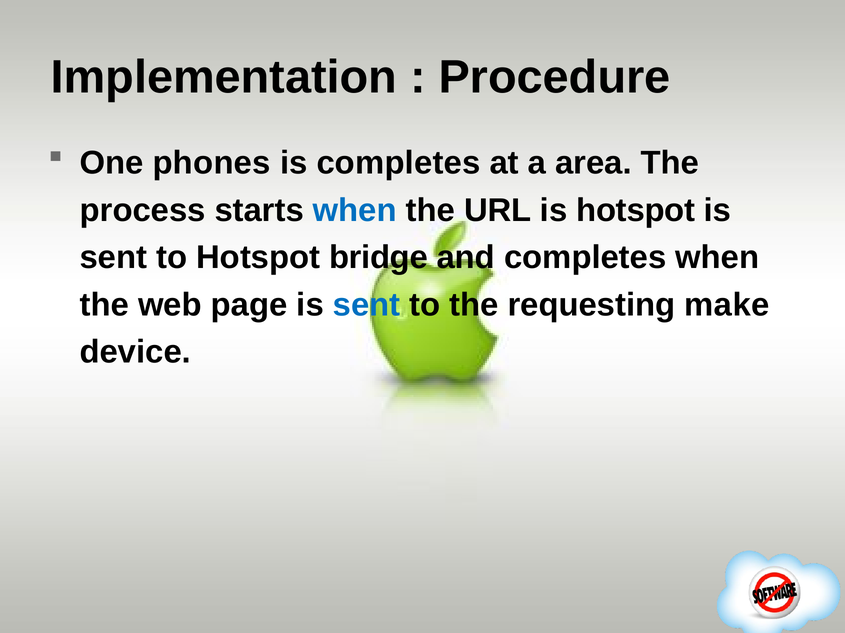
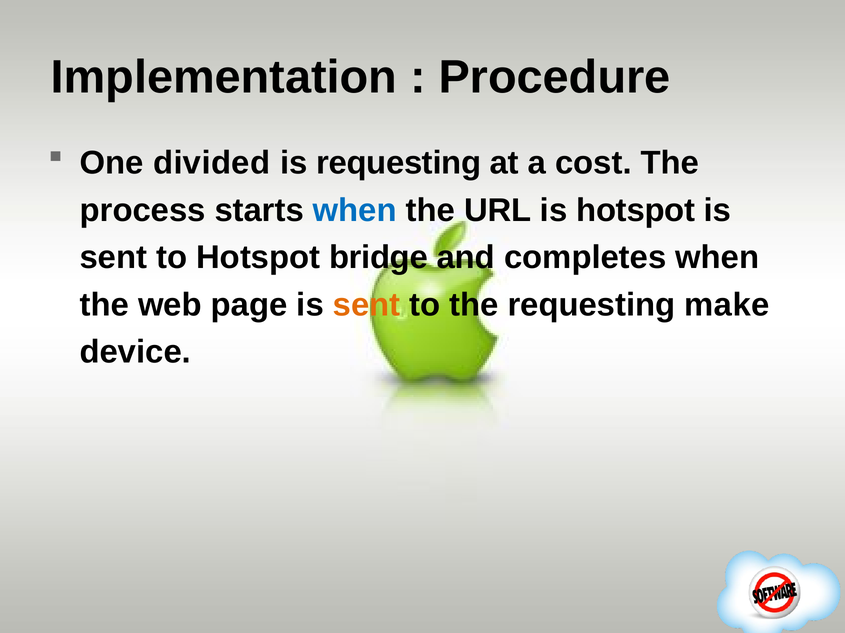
phones: phones -> divided
is completes: completes -> requesting
area: area -> cost
sent at (367, 305) colour: blue -> orange
